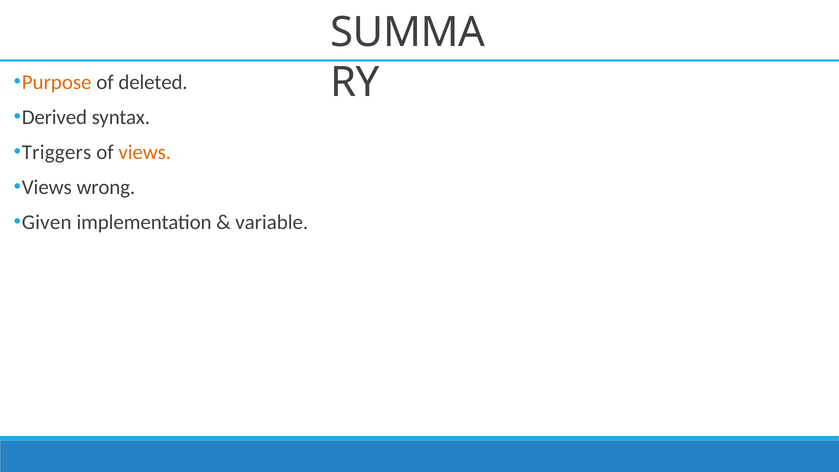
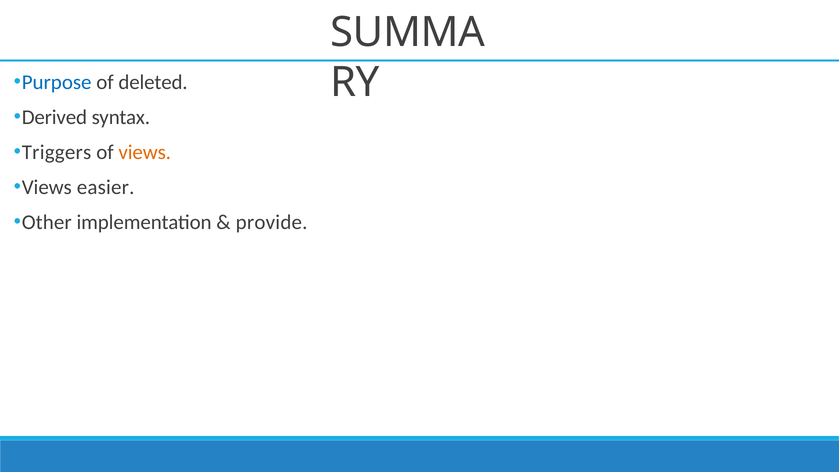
Purpose colour: orange -> blue
wrong: wrong -> easier
Given: Given -> Other
variable: variable -> provide
